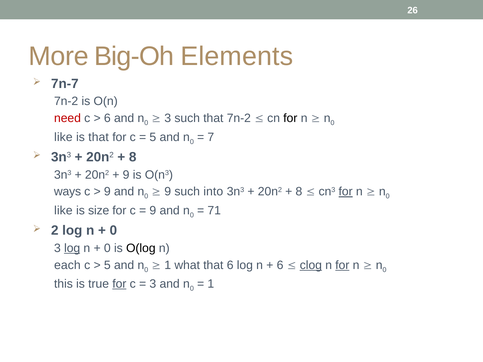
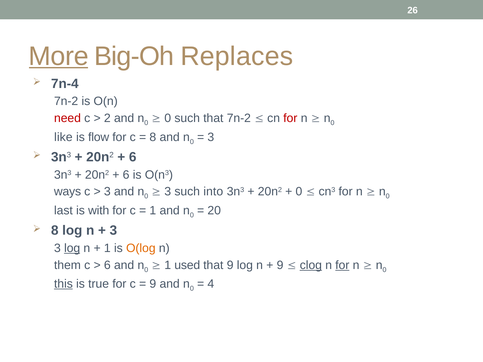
More underline: none -> present
Elements: Elements -> Replaces
7n-7: 7n-7 -> 7n-4
6 at (107, 118): 6 -> 2
3 at (168, 118): 3 -> 0
for at (290, 118) colour: black -> red
is that: that -> flow
5 at (153, 137): 5 -> 8
7 at (211, 137): 7 -> 3
8 at (133, 157): 8 -> 6
9 at (126, 175): 9 -> 6
9 at (107, 192): 9 -> 3
9 at (168, 192): 9 -> 3
8 at (299, 192): 8 -> 0
for at (346, 192) underline: present -> none
like at (63, 211): like -> last
size: size -> with
9 at (153, 211): 9 -> 1
71: 71 -> 20
2 at (55, 231): 2 -> 8
0 at (113, 231): 0 -> 3
0 at (107, 248): 0 -> 1
O(log colour: black -> orange
each: each -> them
5 at (107, 265): 5 -> 6
what: what -> used
that 6: 6 -> 9
6 at (280, 265): 6 -> 9
this underline: none -> present
for at (119, 284) underline: present -> none
3 at (153, 284): 3 -> 9
1 at (211, 284): 1 -> 4
